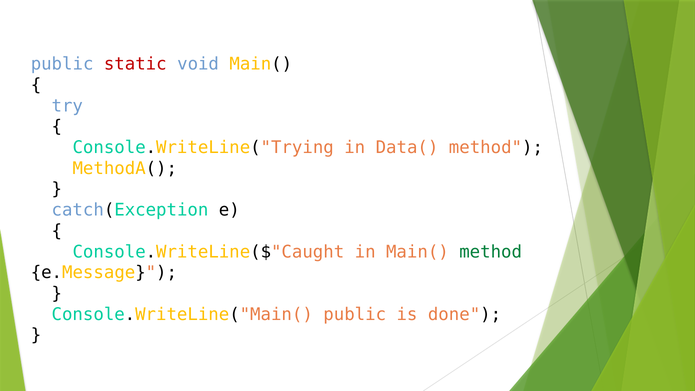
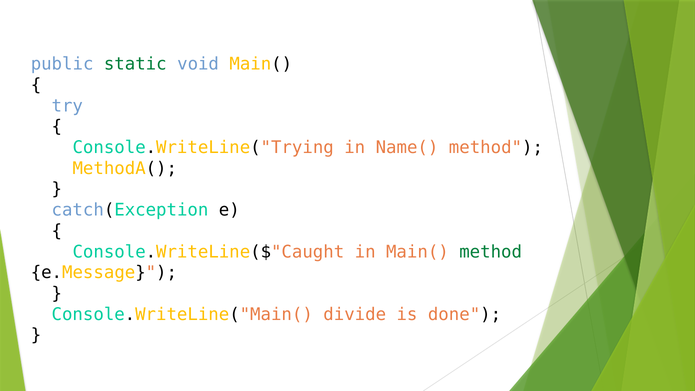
static colour: red -> green
Data(: Data( -> Name(
Console.WriteLine("Main( public: public -> divide
